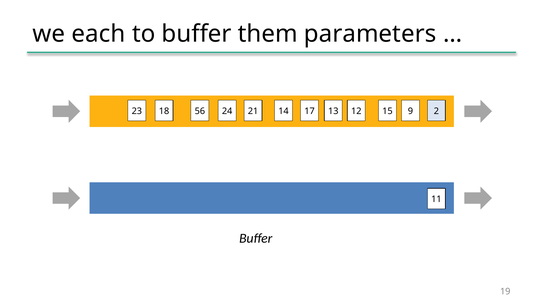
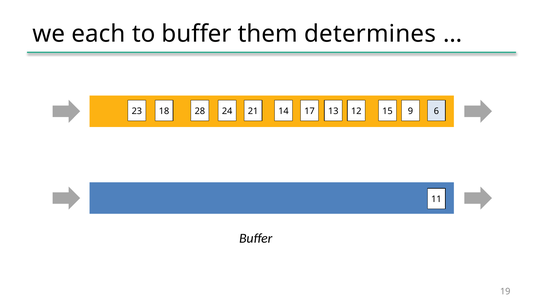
parameters: parameters -> determines
56: 56 -> 28
2: 2 -> 6
